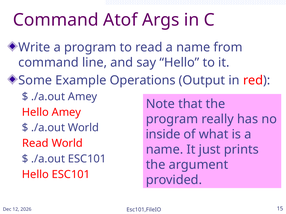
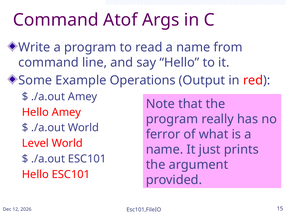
inside: inside -> ferror
Read at (35, 144): Read -> Level
